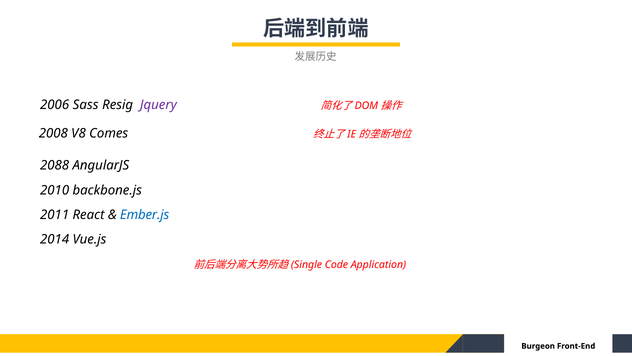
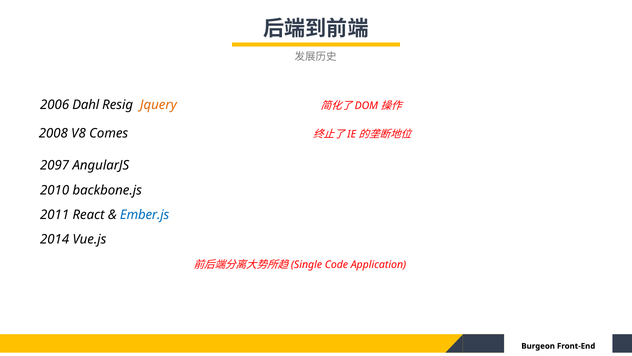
Sass: Sass -> Dahl
Jquery colour: purple -> orange
2088: 2088 -> 2097
